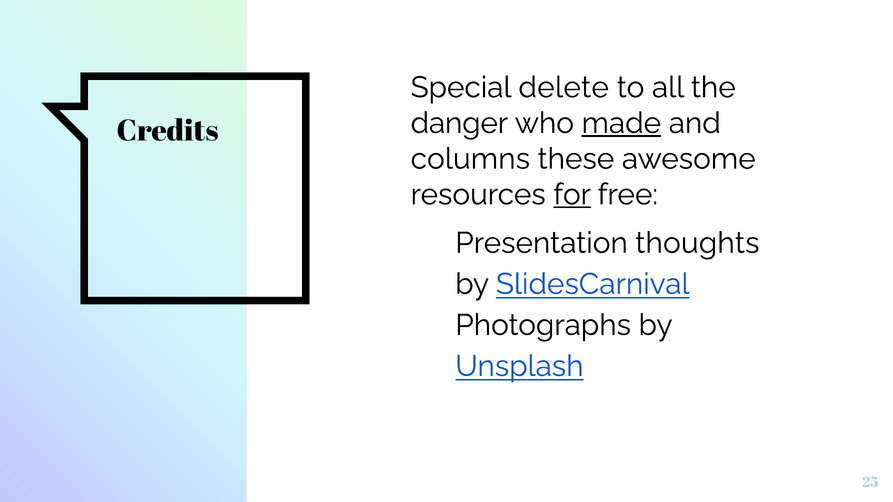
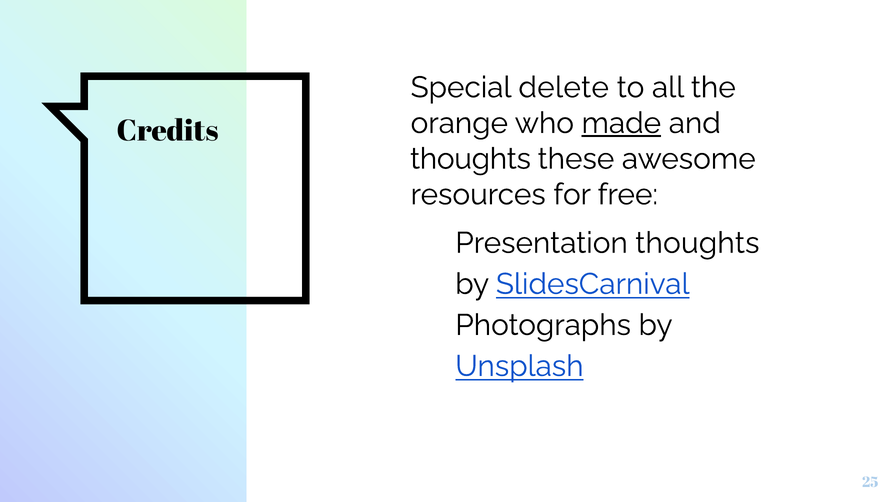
danger: danger -> orange
columns at (470, 159): columns -> thoughts
for underline: present -> none
